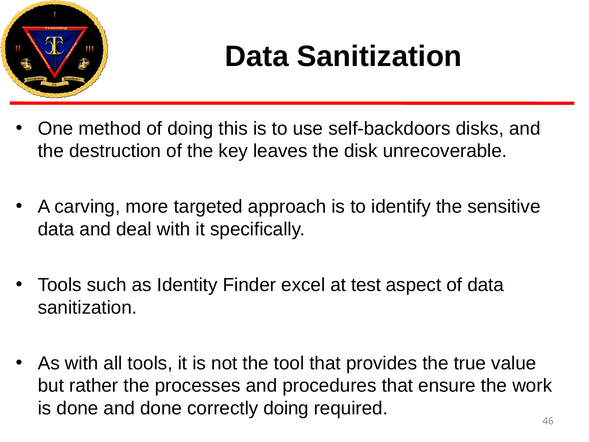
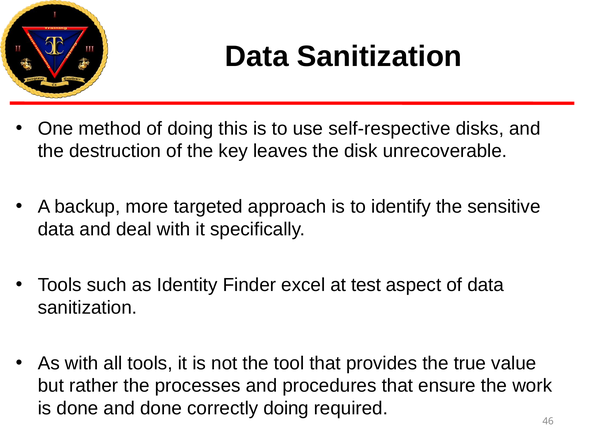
self-backdoors: self-backdoors -> self-respective
carving: carving -> backup
